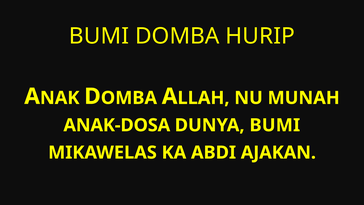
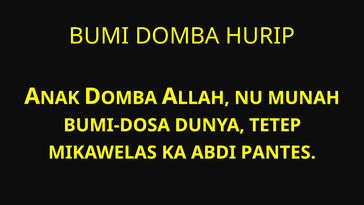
ANAK-DOSA: ANAK-DOSA -> BUMI-DOSA
DUNYA BUMI: BUMI -> TETEP
AJAKAN: AJAKAN -> PANTES
